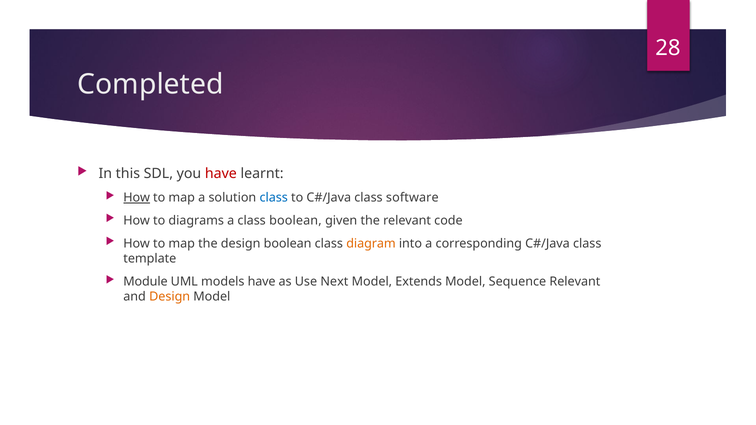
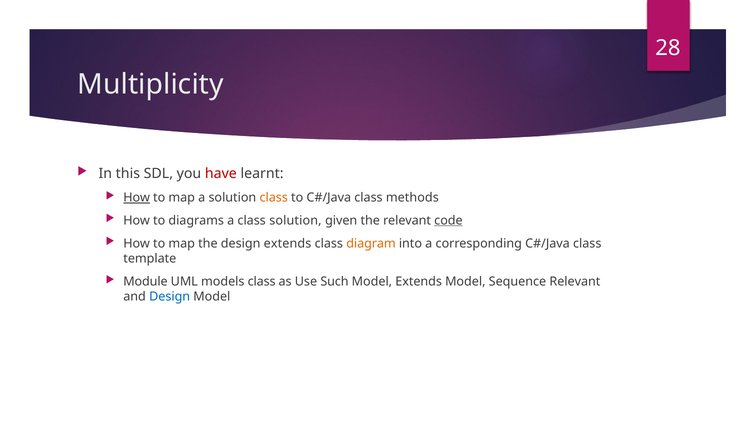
Completed: Completed -> Multiplicity
class at (274, 198) colour: blue -> orange
software: software -> methods
class boolean: boolean -> solution
code underline: none -> present
design boolean: boolean -> extends
models have: have -> class
Next: Next -> Such
Design at (170, 297) colour: orange -> blue
